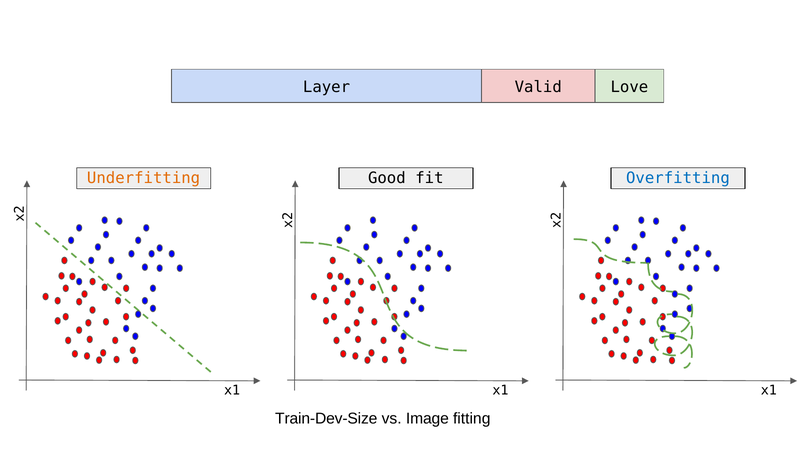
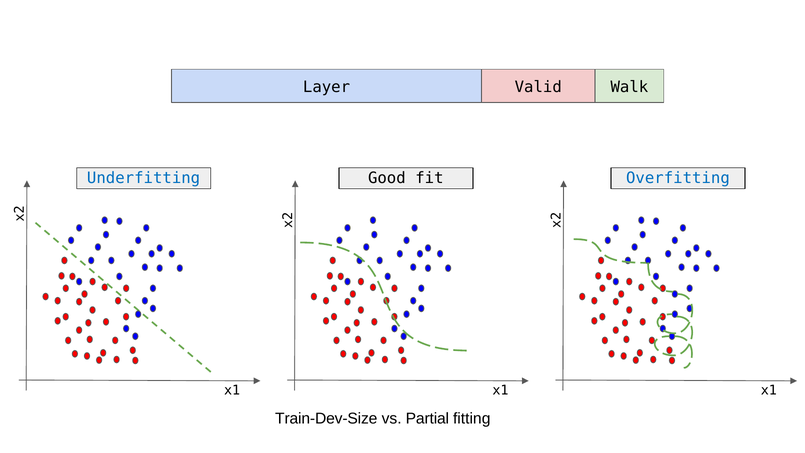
Love: Love -> Walk
Underfitting colour: orange -> blue
Image: Image -> Partial
